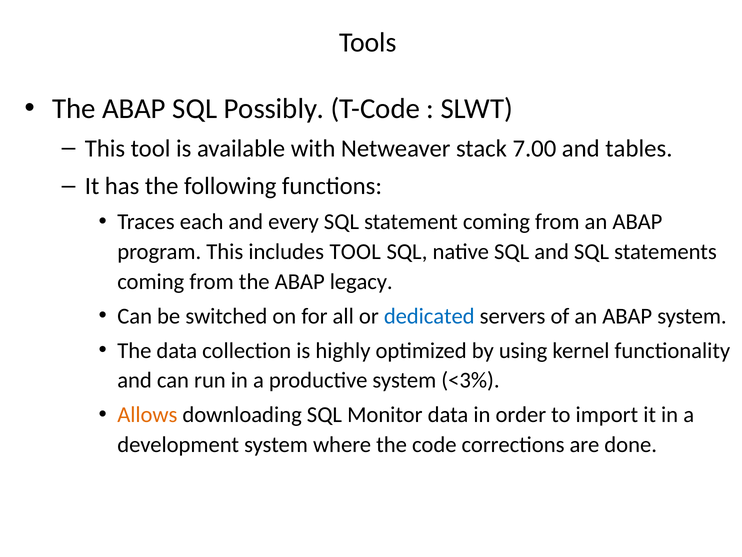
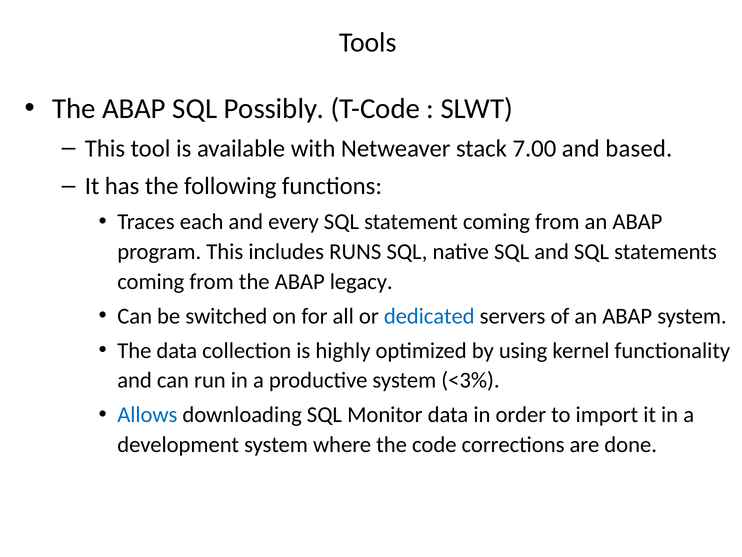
tables: tables -> based
includes TOOL: TOOL -> RUNS
Allows colour: orange -> blue
